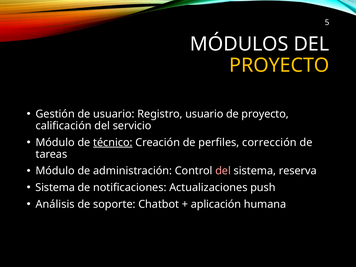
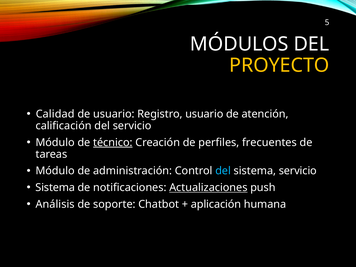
Gestión: Gestión -> Calidad
de proyecto: proyecto -> atención
corrección: corrección -> frecuentes
del at (223, 171) colour: pink -> light blue
sistema reserva: reserva -> servicio
Actualizaciones underline: none -> present
